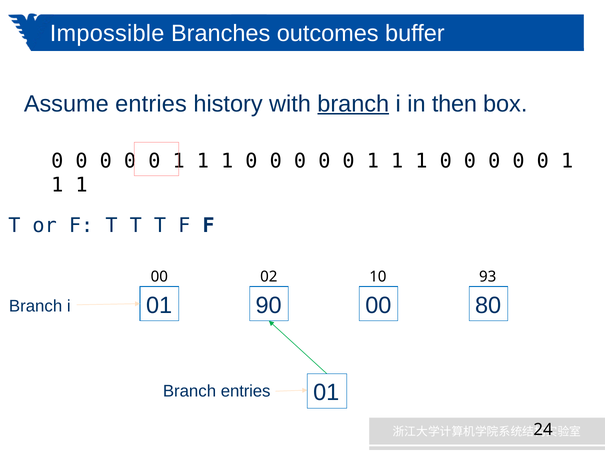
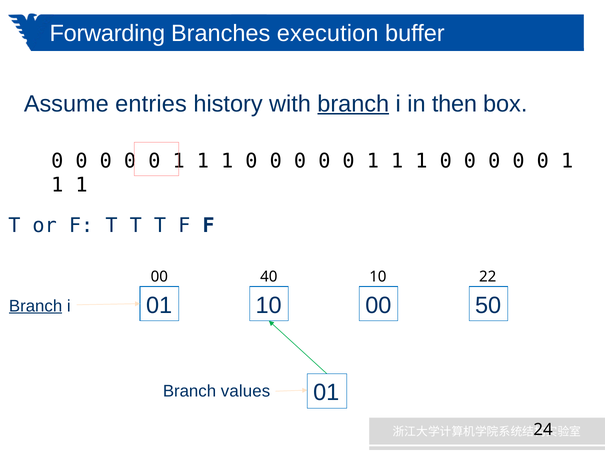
Impossible: Impossible -> Forwarding
outcomes: outcomes -> execution
02: 02 -> 40
93: 93 -> 22
01 90: 90 -> 10
Branch at (36, 306) underline: none -> present
80: 80 -> 50
Branch entries: entries -> values
